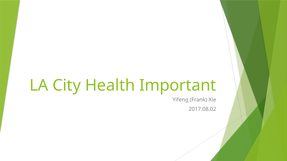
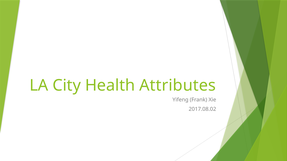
Important: Important -> Attributes
